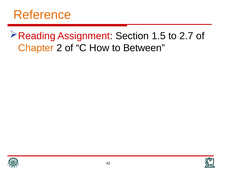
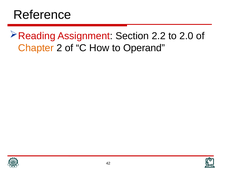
Reference colour: orange -> black
1.5: 1.5 -> 2.2
2.7: 2.7 -> 2.0
Between: Between -> Operand
